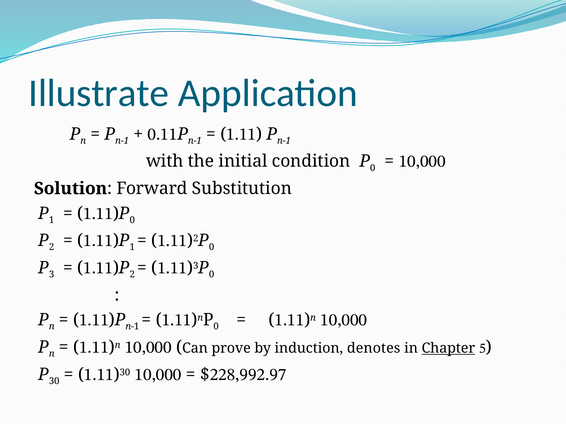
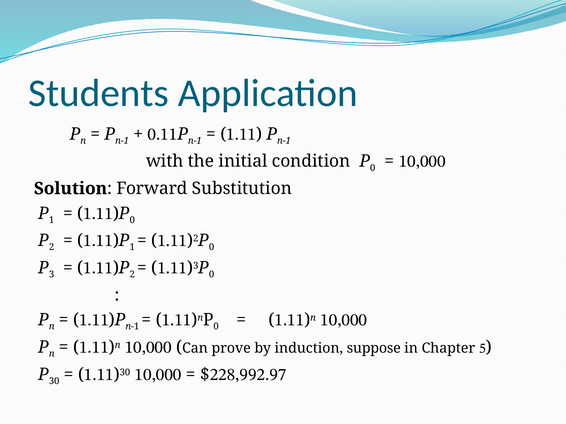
Illustrate: Illustrate -> Students
denotes: denotes -> suppose
Chapter underline: present -> none
